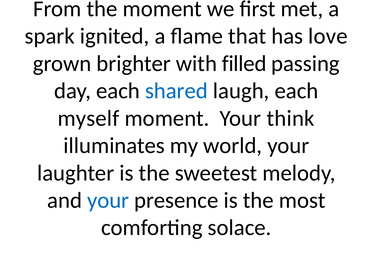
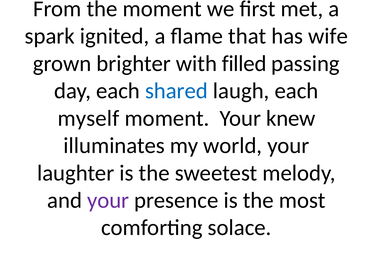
has love: love -> wife
Your think: think -> knew
your at (108, 200) colour: blue -> purple
